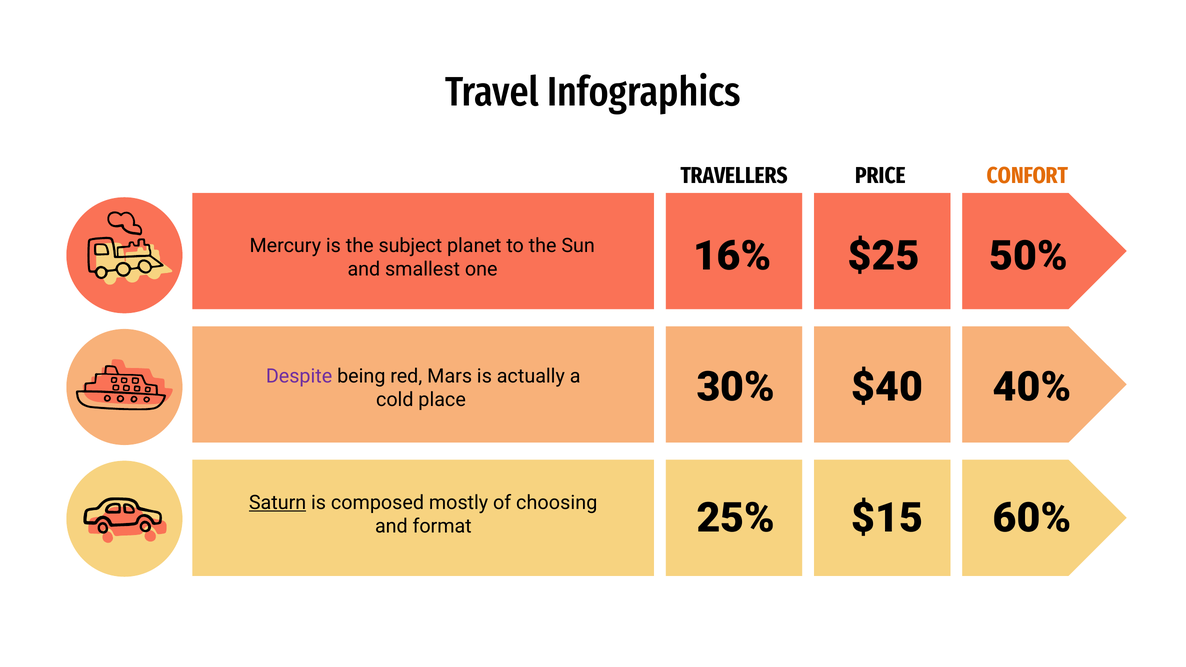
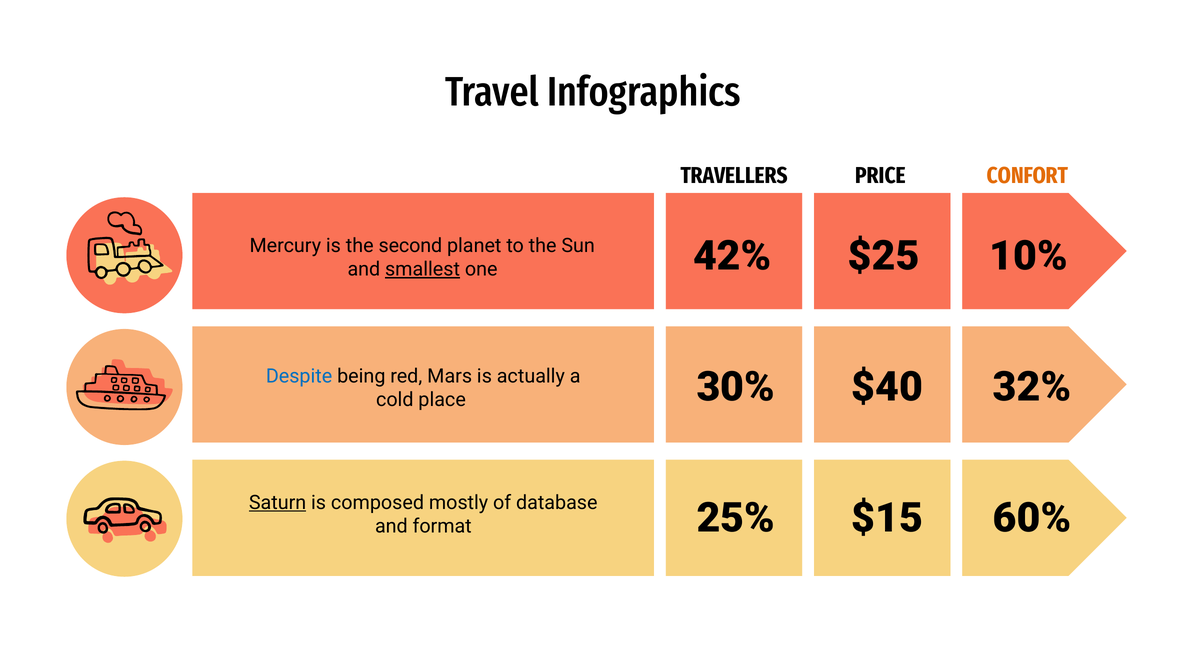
subject: subject -> second
16%: 16% -> 42%
50%: 50% -> 10%
smallest underline: none -> present
Despite colour: purple -> blue
40%: 40% -> 32%
choosing: choosing -> database
